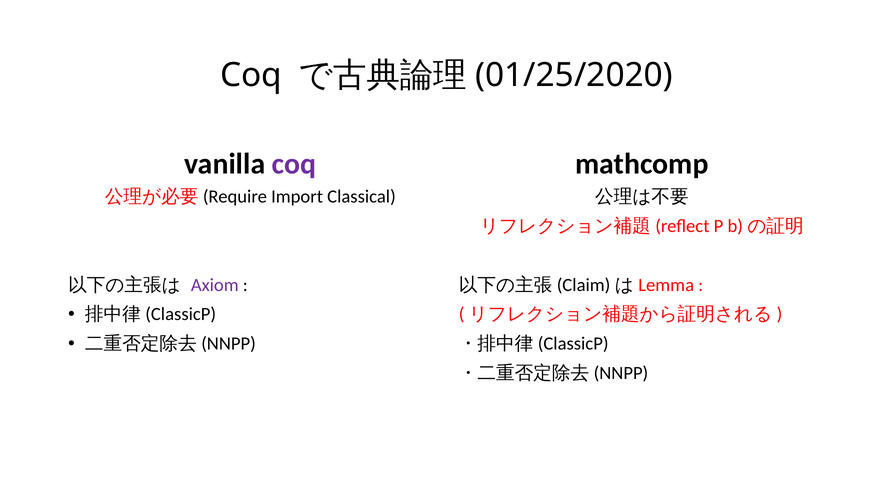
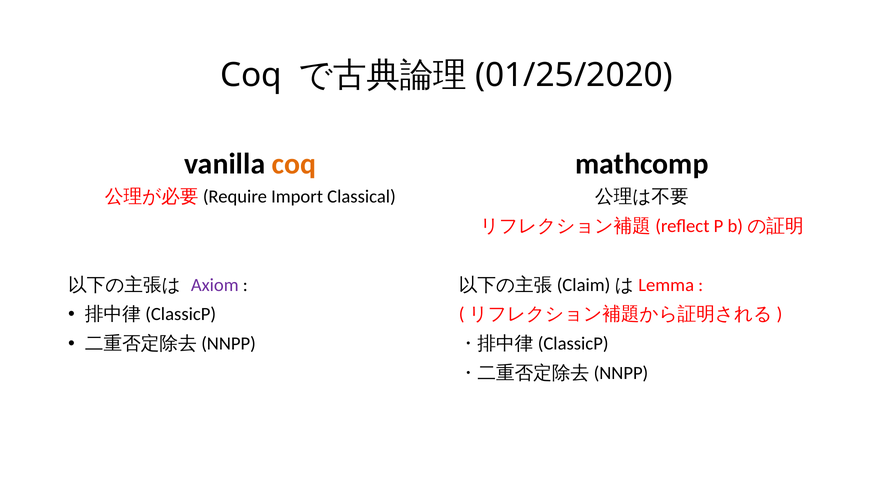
coq at (294, 164) colour: purple -> orange
